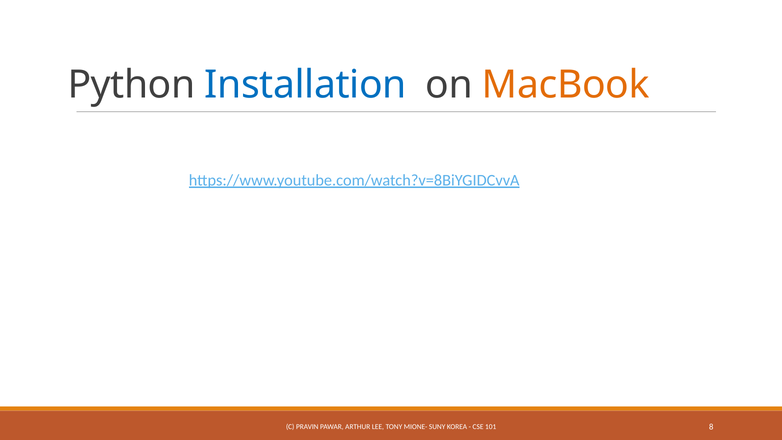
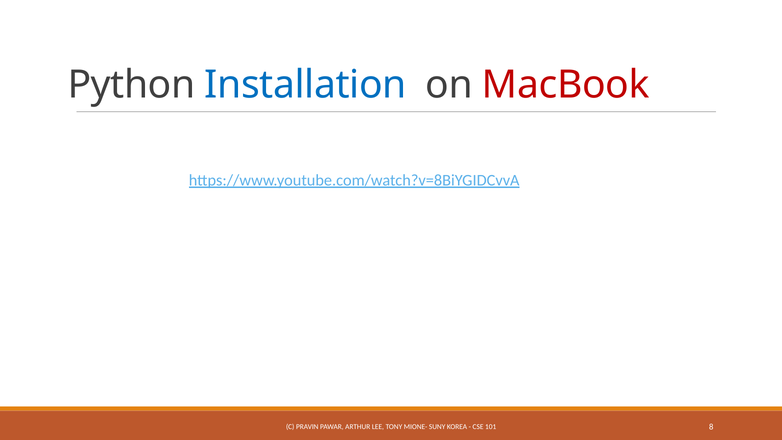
MacBook colour: orange -> red
